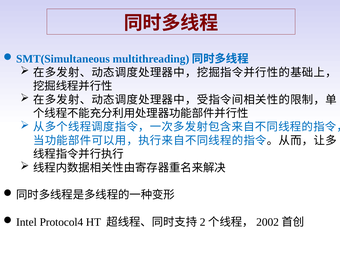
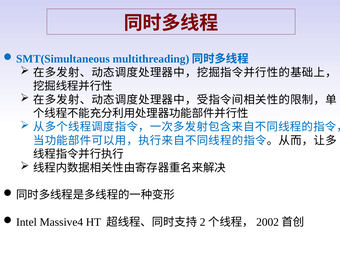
Protocol4: Protocol4 -> Massive4
